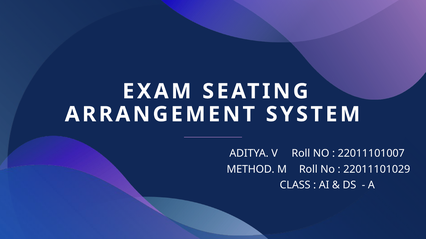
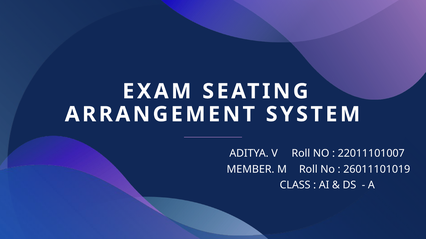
METHOD: METHOD -> MEMBER
22011101029: 22011101029 -> 26011101019
